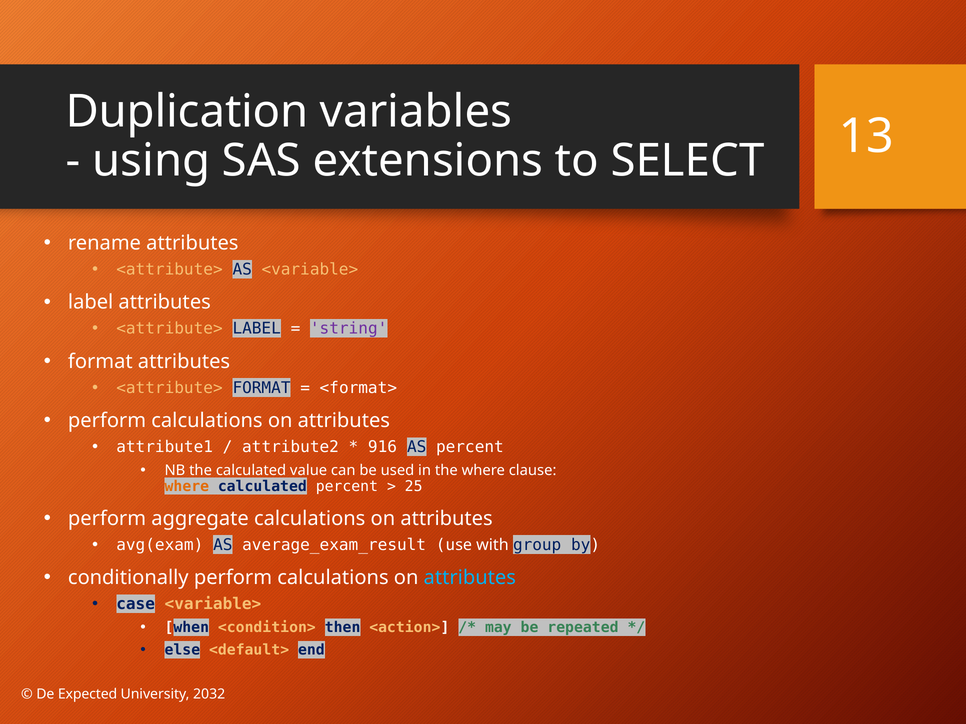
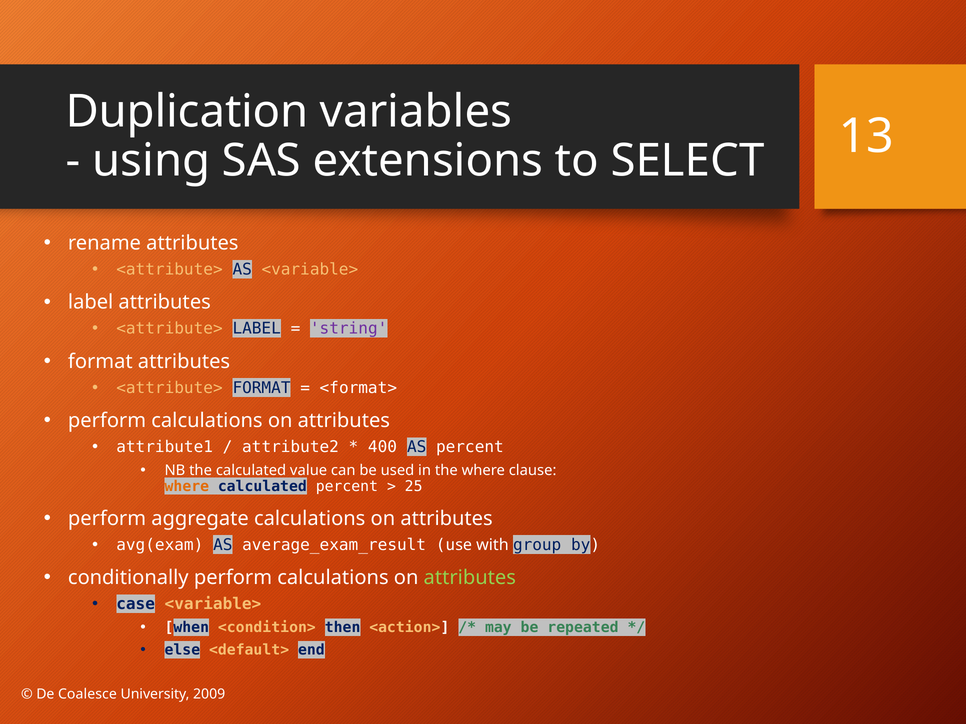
916: 916 -> 400
attributes at (470, 578) colour: light blue -> light green
Expected: Expected -> Coalesce
2032: 2032 -> 2009
